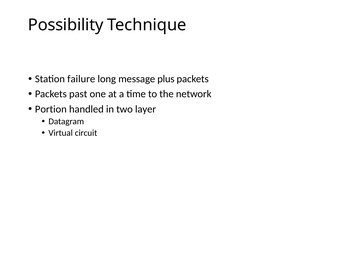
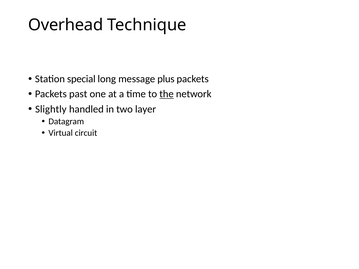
Possibility: Possibility -> Overhead
failure: failure -> special
the underline: none -> present
Portion: Portion -> Slightly
